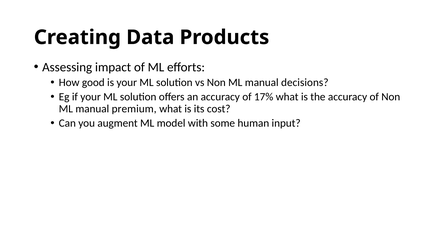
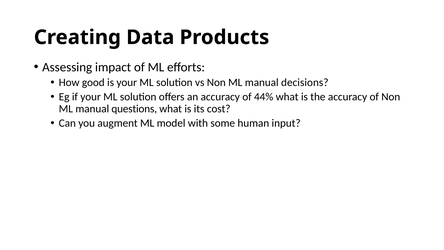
17%: 17% -> 44%
premium: premium -> questions
